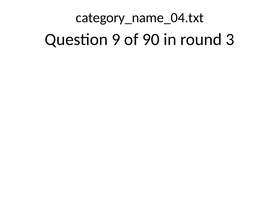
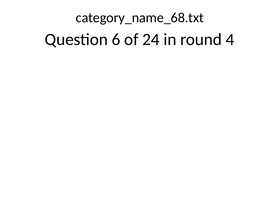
category_name_04.txt: category_name_04.txt -> category_name_68.txt
9: 9 -> 6
90: 90 -> 24
3: 3 -> 4
